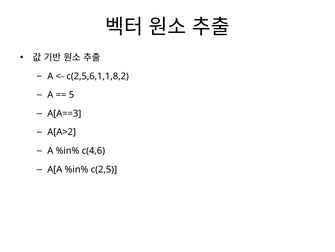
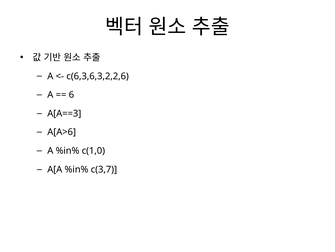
c(2,5,6,1,1,8,2: c(2,5,6,1,1,8,2 -> c(6,3,6,3,2,2,6
5: 5 -> 6
A[A>2: A[A>2 -> A[A>6
c(4,6: c(4,6 -> c(1,0
c(2,5: c(2,5 -> c(3,7
